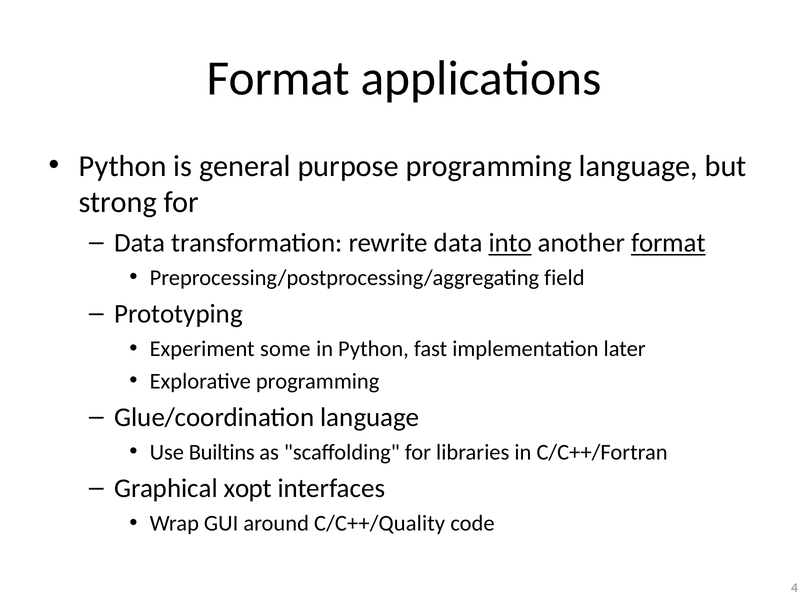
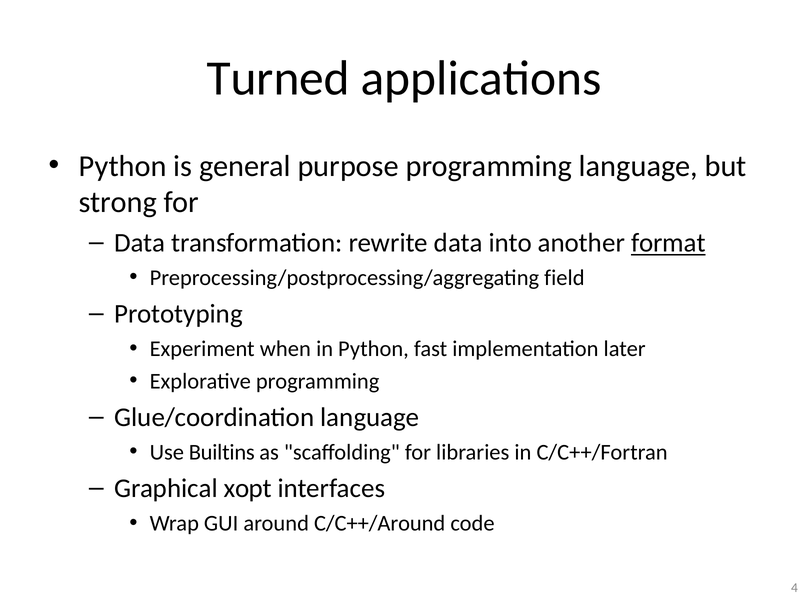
Format at (278, 78): Format -> Turned
into underline: present -> none
some: some -> when
C/C++/Quality: C/C++/Quality -> C/C++/Around
